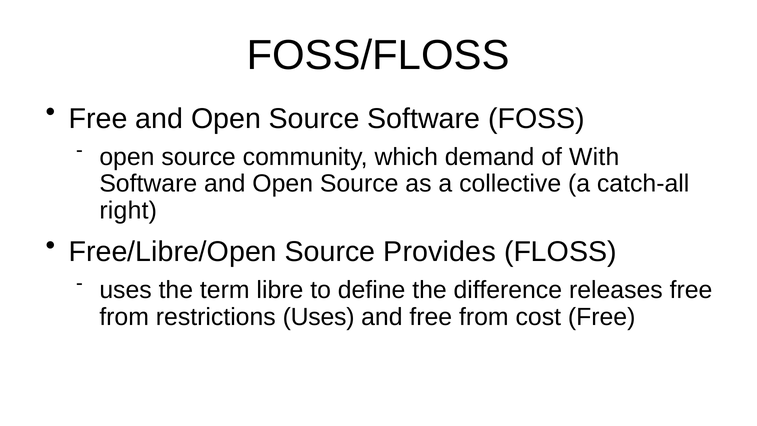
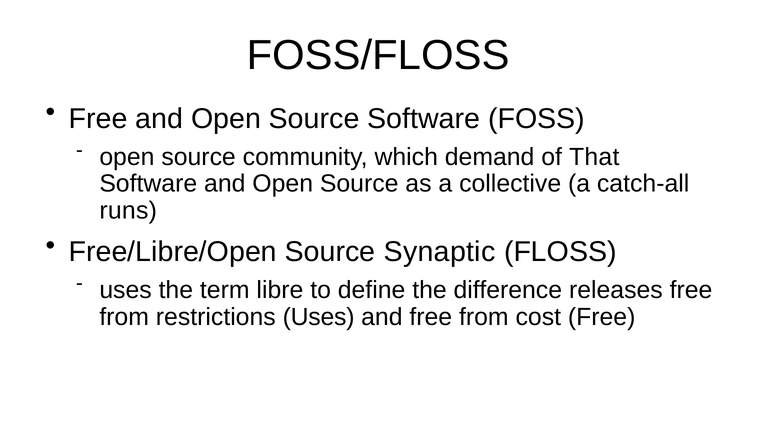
With: With -> That
right: right -> runs
Provides: Provides -> Synaptic
